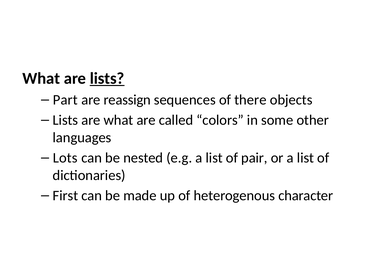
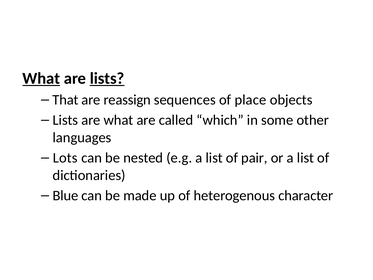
What at (41, 78) underline: none -> present
Part: Part -> That
there: there -> place
colors: colors -> which
First: First -> Blue
